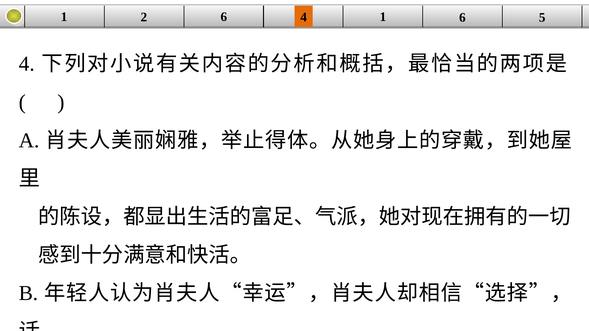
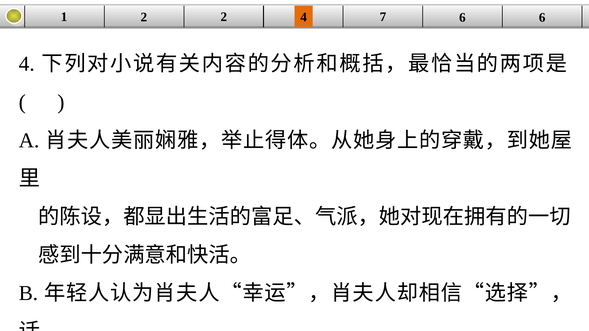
2 6: 6 -> 2
4 1: 1 -> 7
6 5: 5 -> 6
